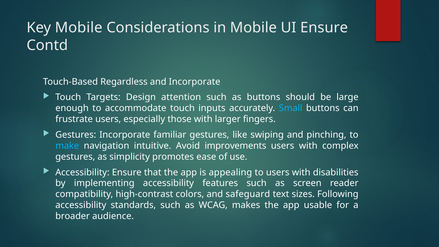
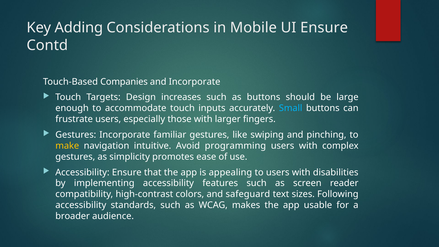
Key Mobile: Mobile -> Adding
Regardless: Regardless -> Companies
attention: attention -> increases
make colour: light blue -> yellow
improvements: improvements -> programming
